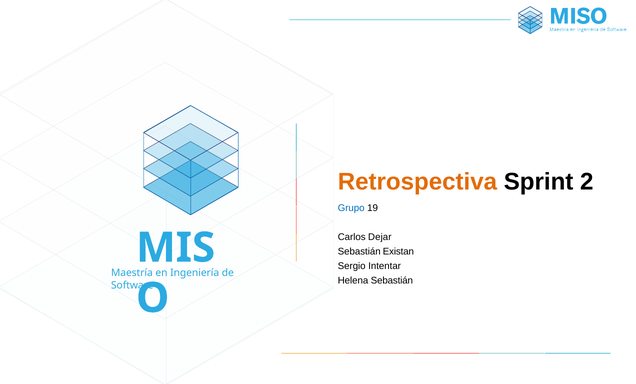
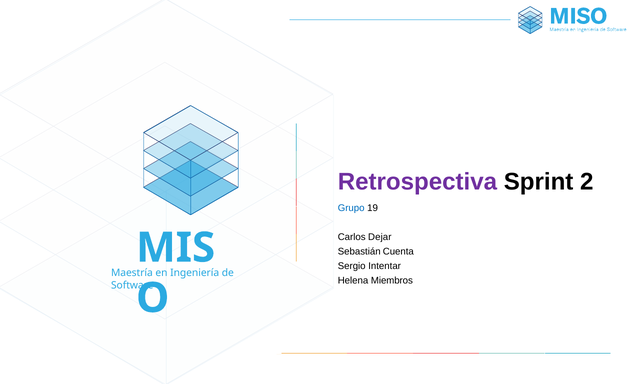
Retrospectiva colour: orange -> purple
Existan: Existan -> Cuenta
Helena Sebastián: Sebastián -> Miembros
